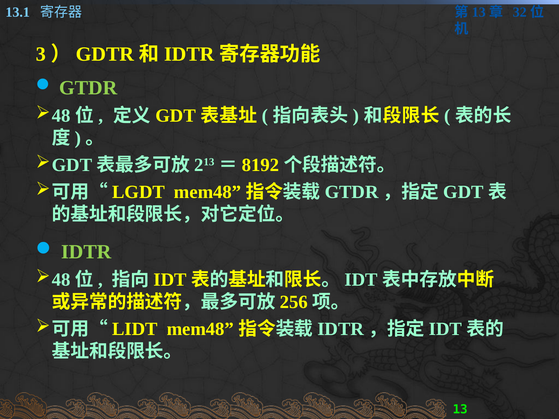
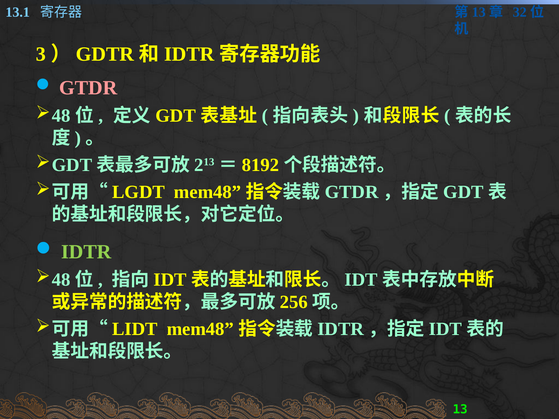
GTDR colour: light green -> pink
